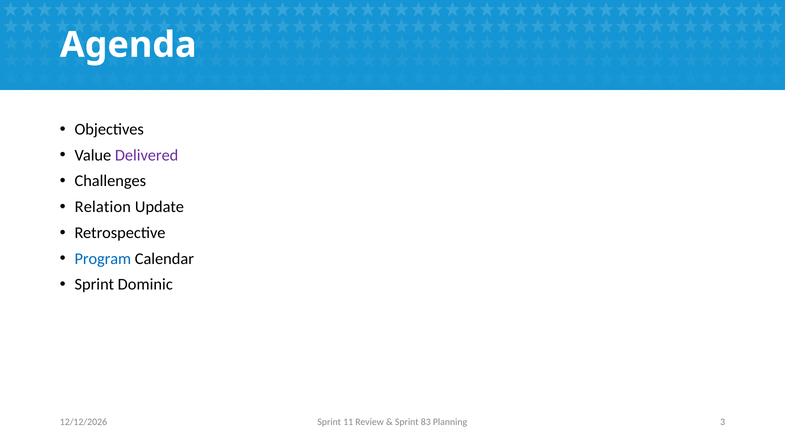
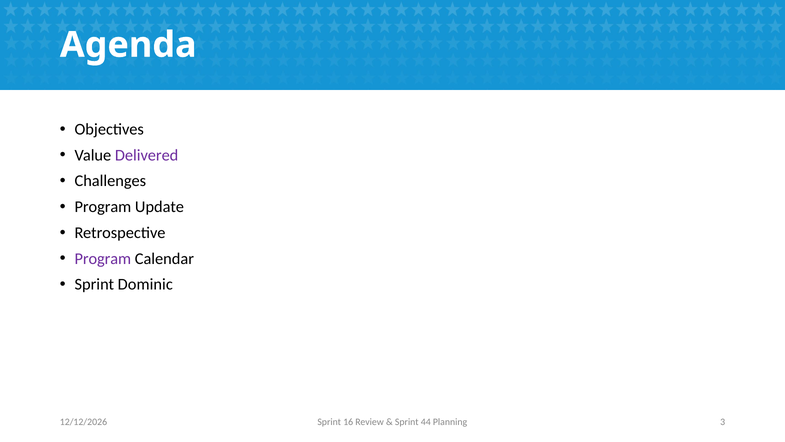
Relation at (103, 207): Relation -> Program
Program at (103, 258) colour: blue -> purple
11: 11 -> 16
83: 83 -> 44
